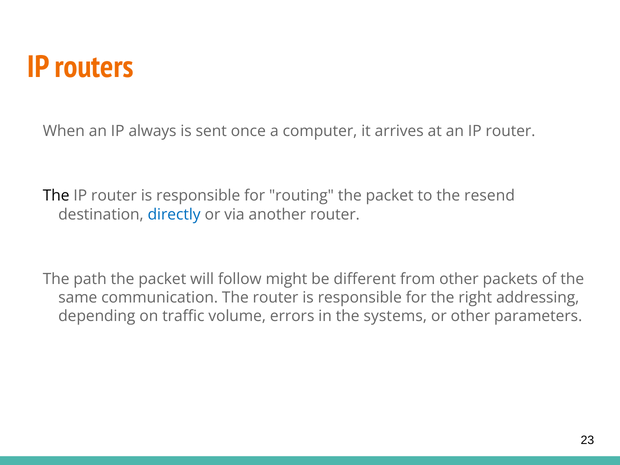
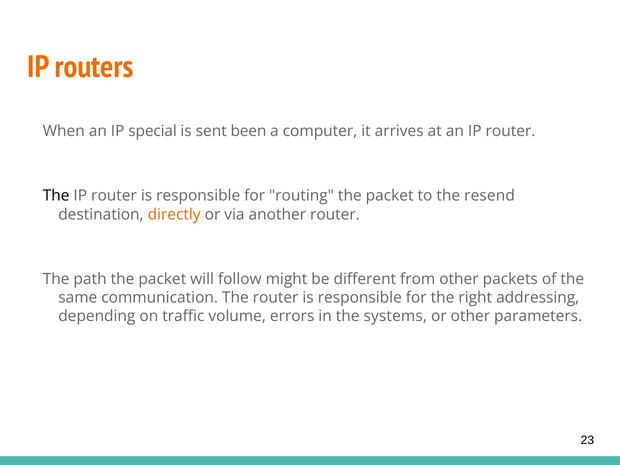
always: always -> special
once: once -> been
directly colour: blue -> orange
